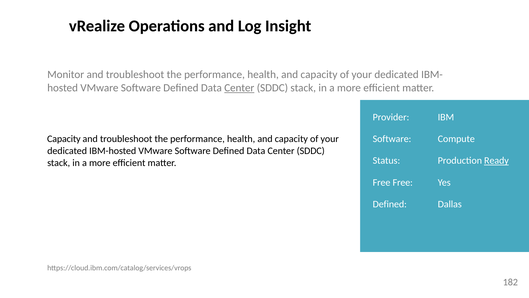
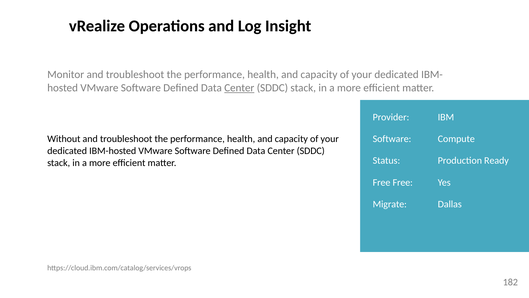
Capacity at (64, 139): Capacity -> Without
Ready underline: present -> none
Defined at (390, 204): Defined -> Migrate
